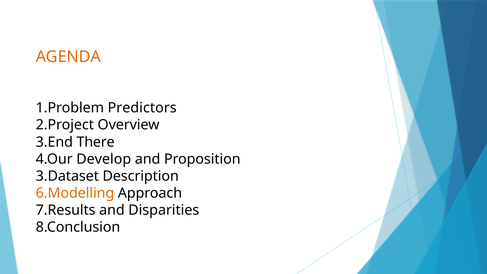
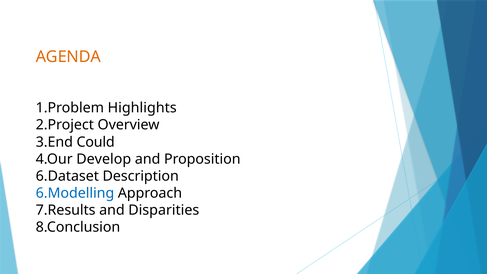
Predictors: Predictors -> Highlights
There: There -> Could
3.Dataset: 3.Dataset -> 6.Dataset
6.Modelling colour: orange -> blue
